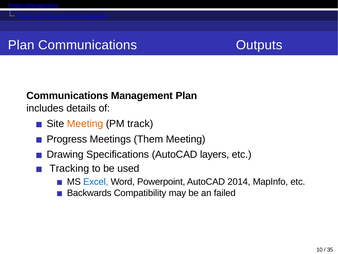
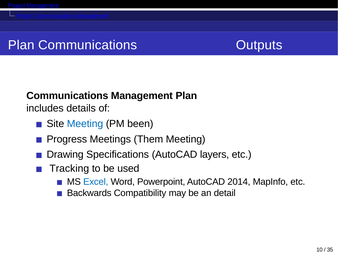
Meeting at (85, 124) colour: orange -> blue
track: track -> been
failed: failed -> detail
